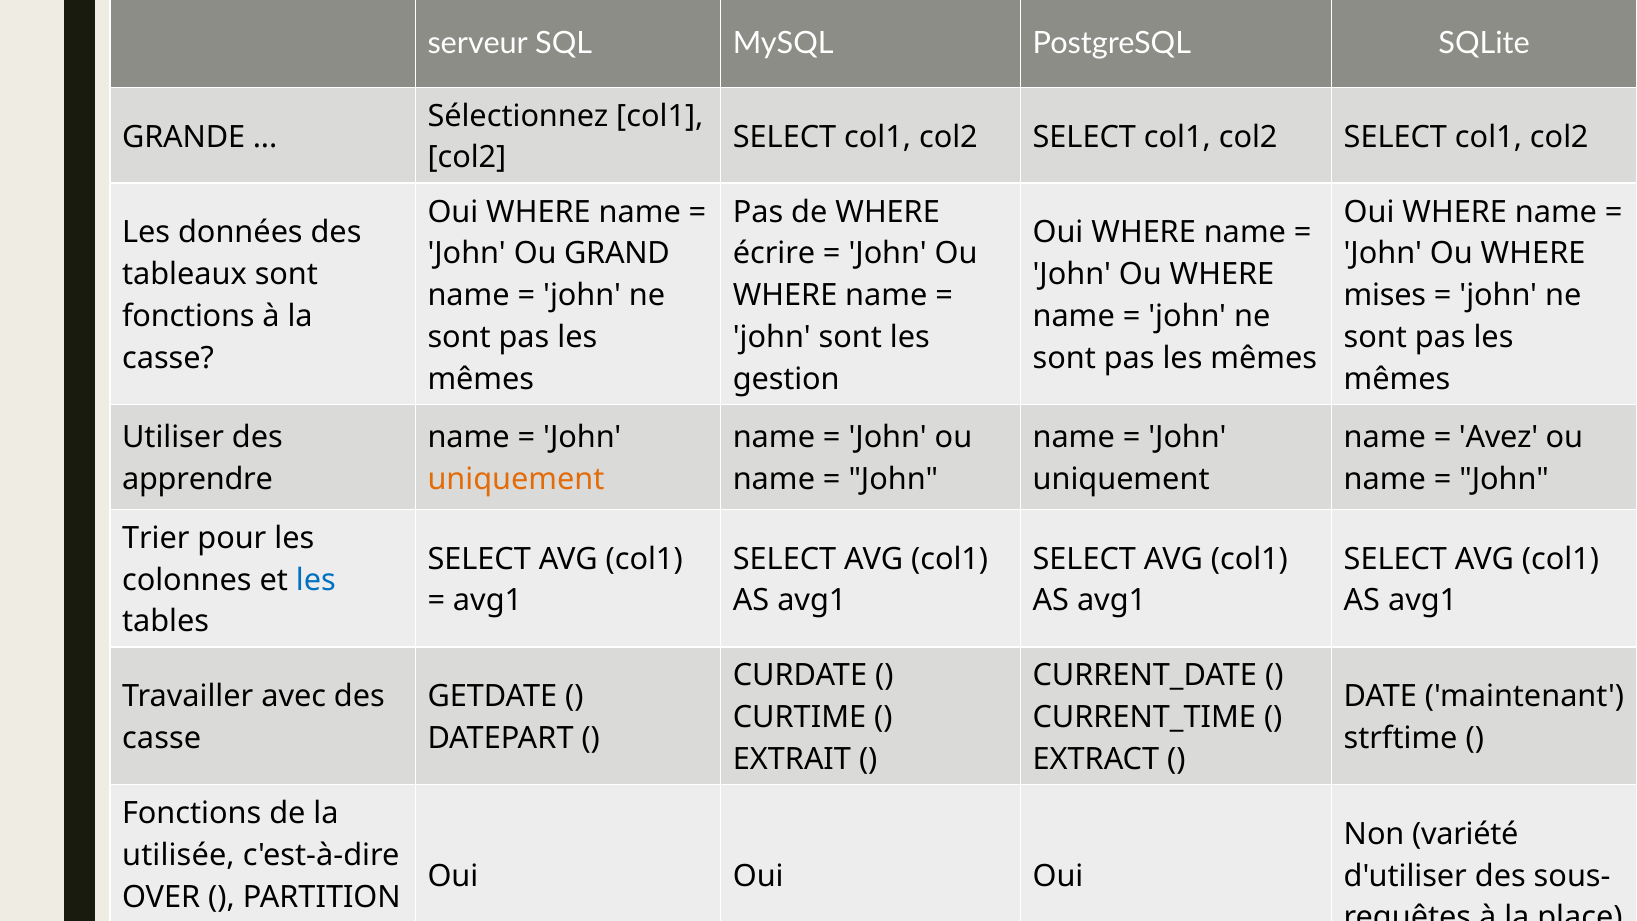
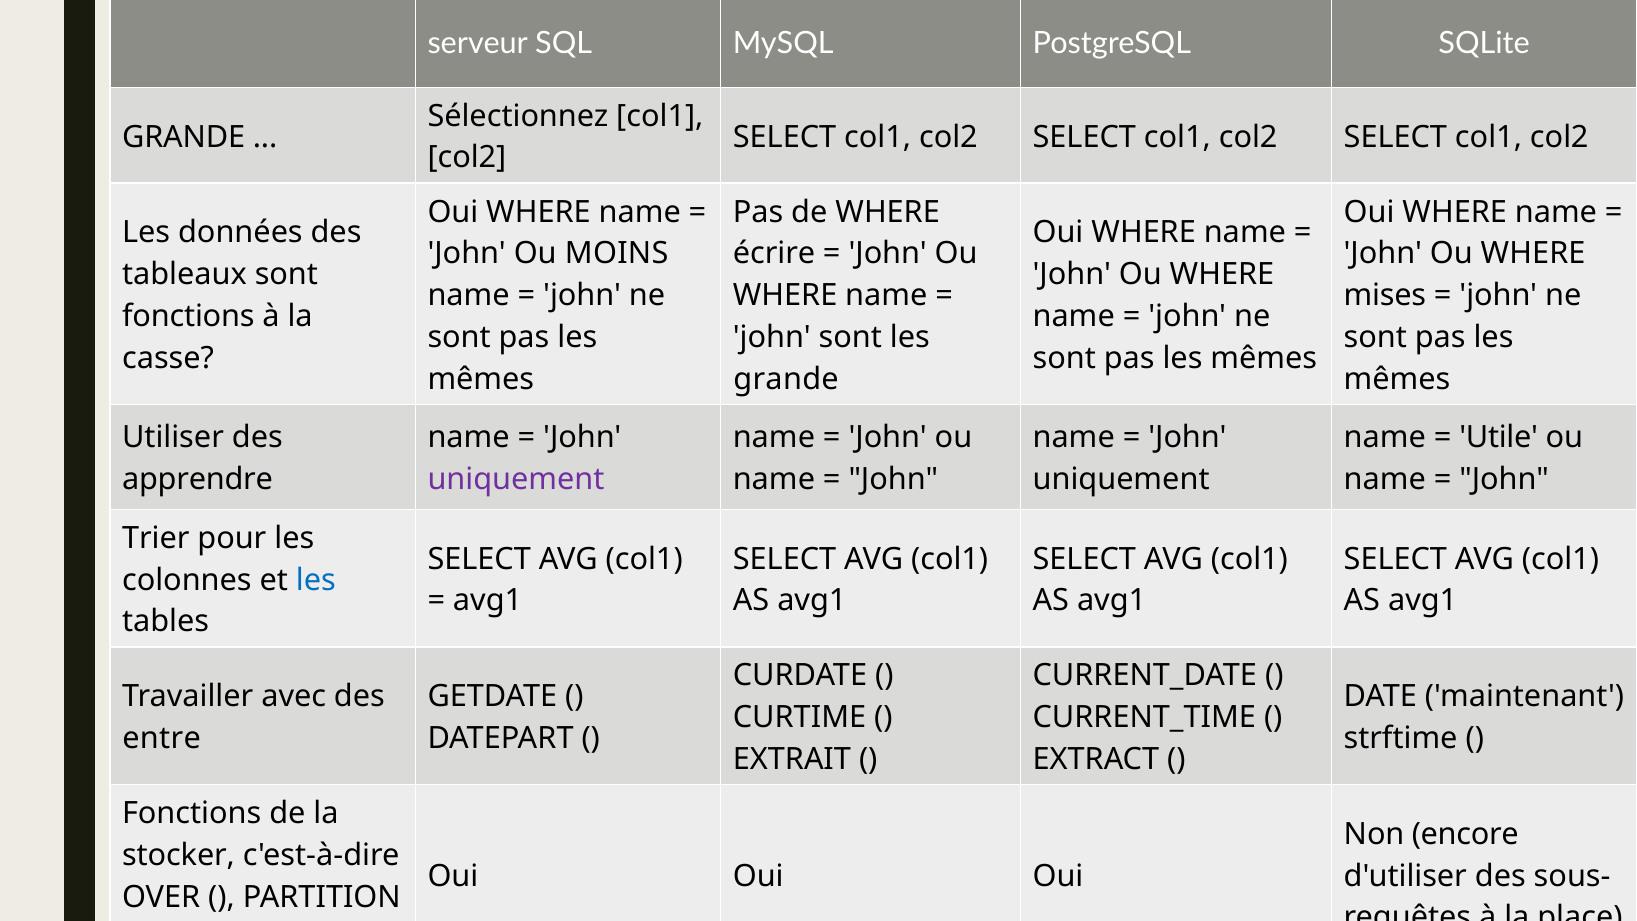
GRAND: GRAND -> MOINS
gestion at (786, 379): gestion -> grande
Avez: Avez -> Utile
uniquement at (516, 479) colour: orange -> purple
casse at (162, 738): casse -> entre
variété: variété -> encore
utilisée: utilisée -> stocker
